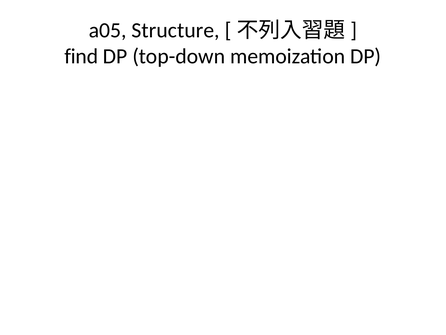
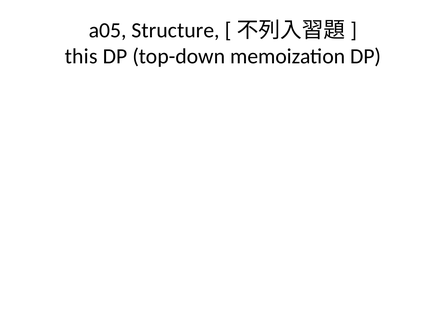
find: find -> this
